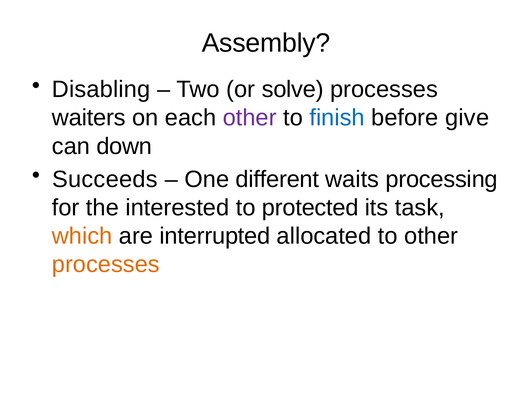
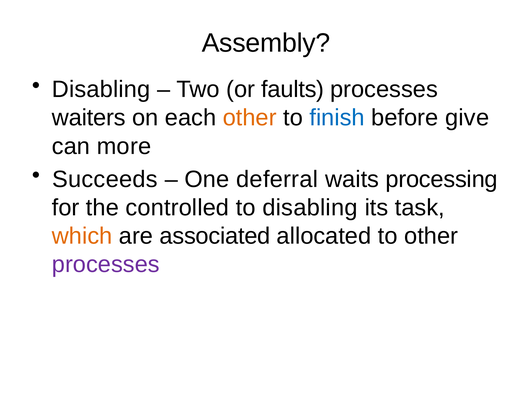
solve: solve -> faults
other at (250, 118) colour: purple -> orange
down: down -> more
different: different -> deferral
interested: interested -> controlled
to protected: protected -> disabling
interrupted: interrupted -> associated
processes at (106, 264) colour: orange -> purple
